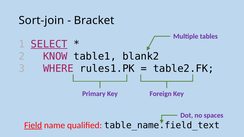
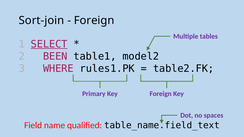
Bracket at (94, 20): Bracket -> Foreign
KNOW: KNOW -> BEEN
blank2: blank2 -> model2
Field underline: present -> none
